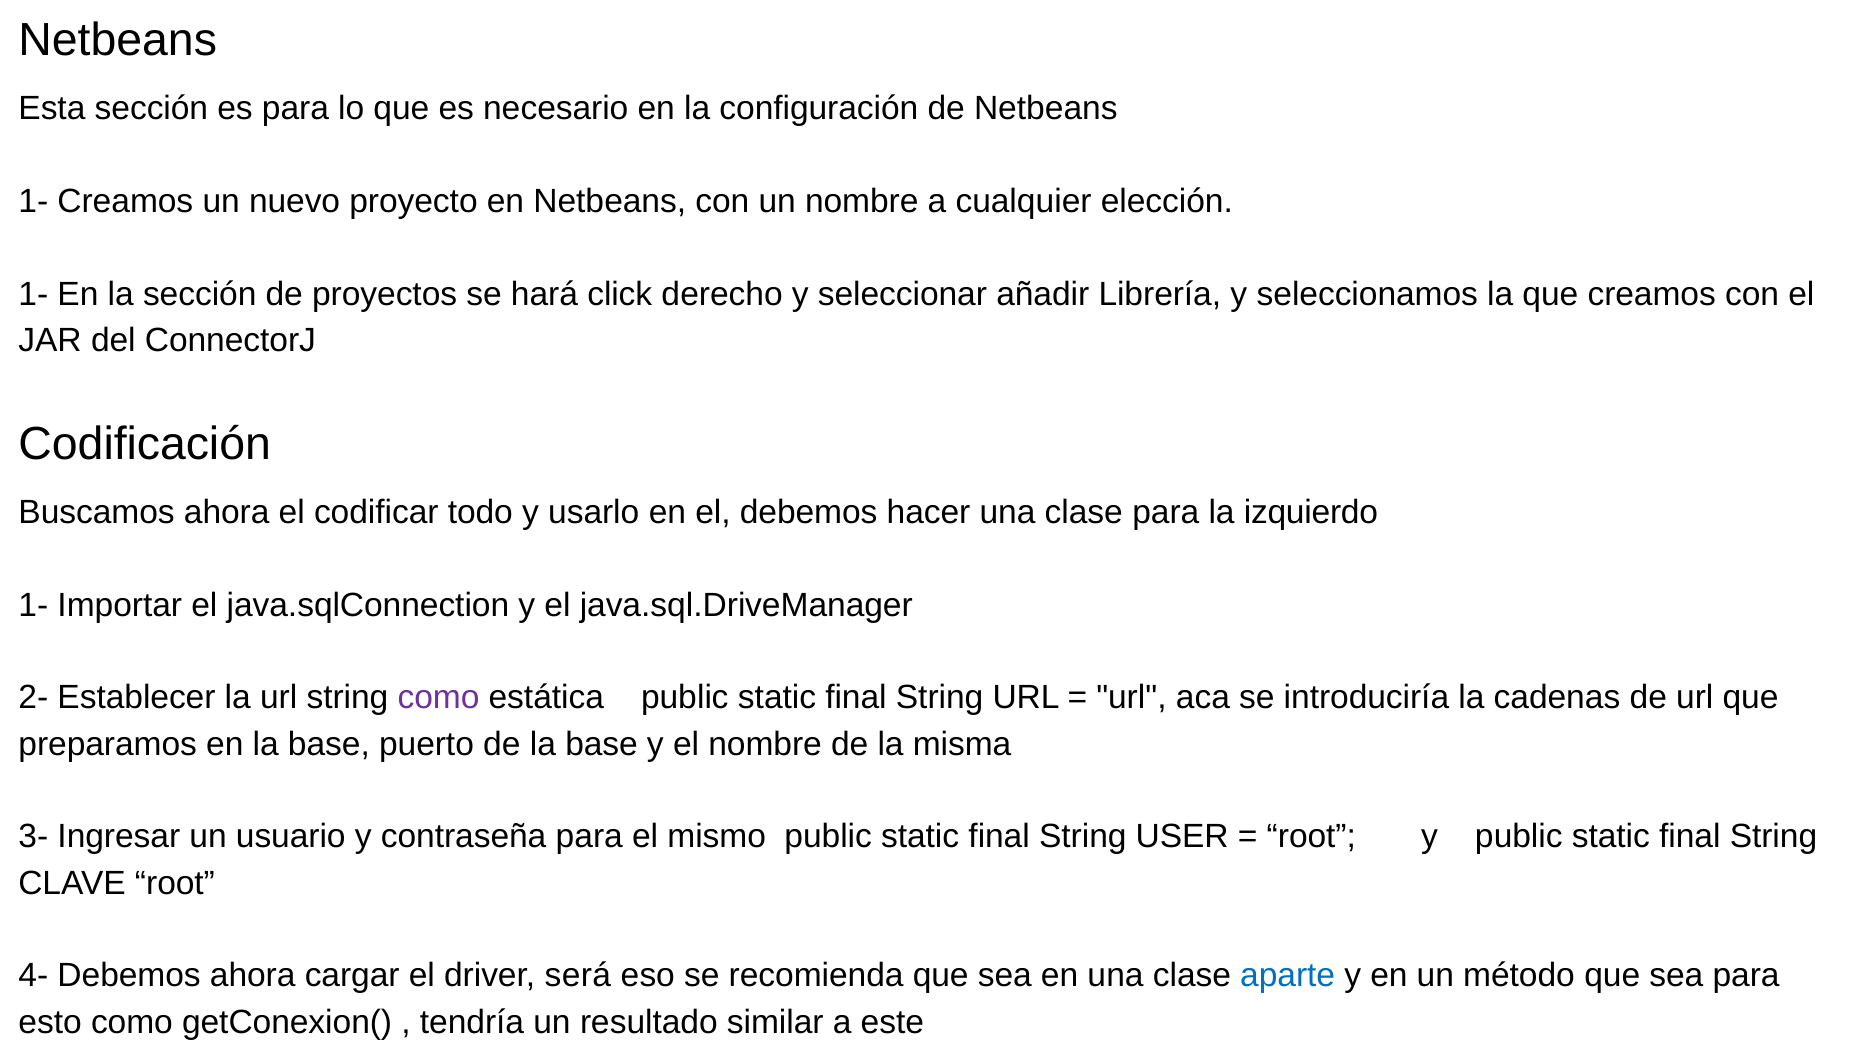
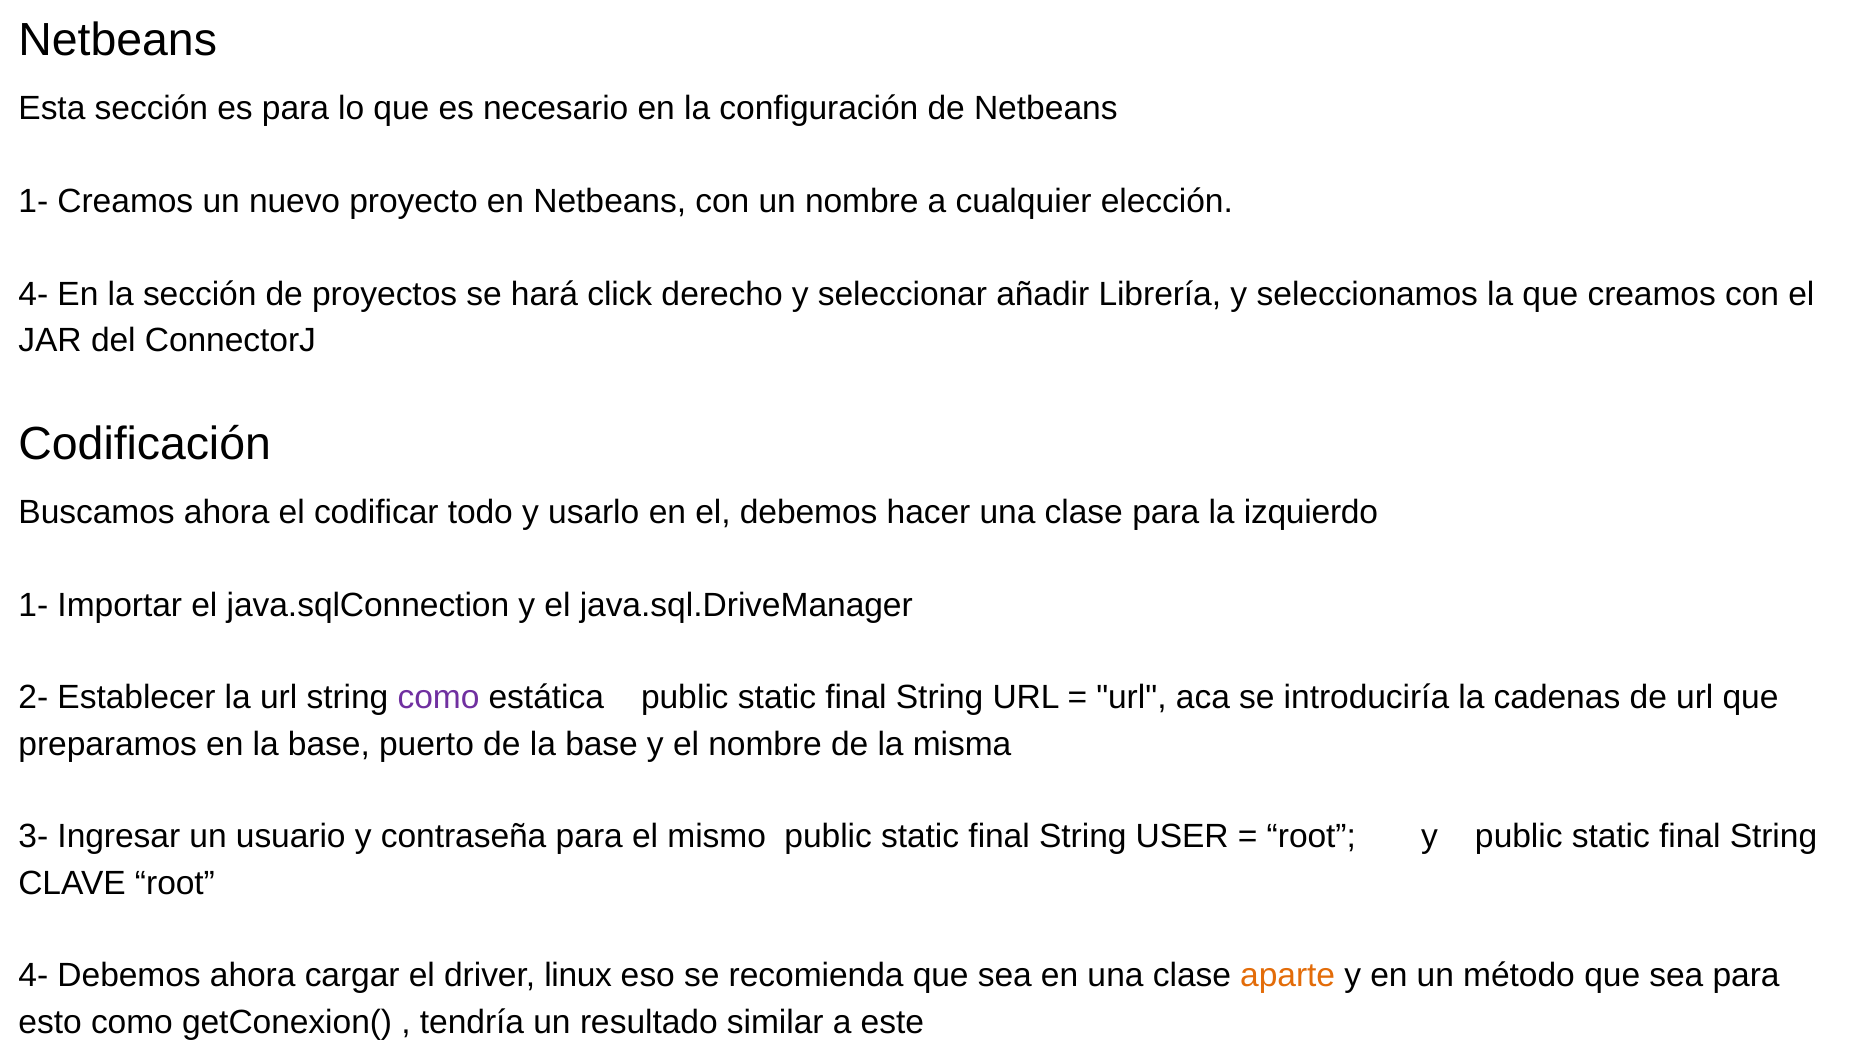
1- at (33, 294): 1- -> 4-
será: será -> linux
aparte colour: blue -> orange
